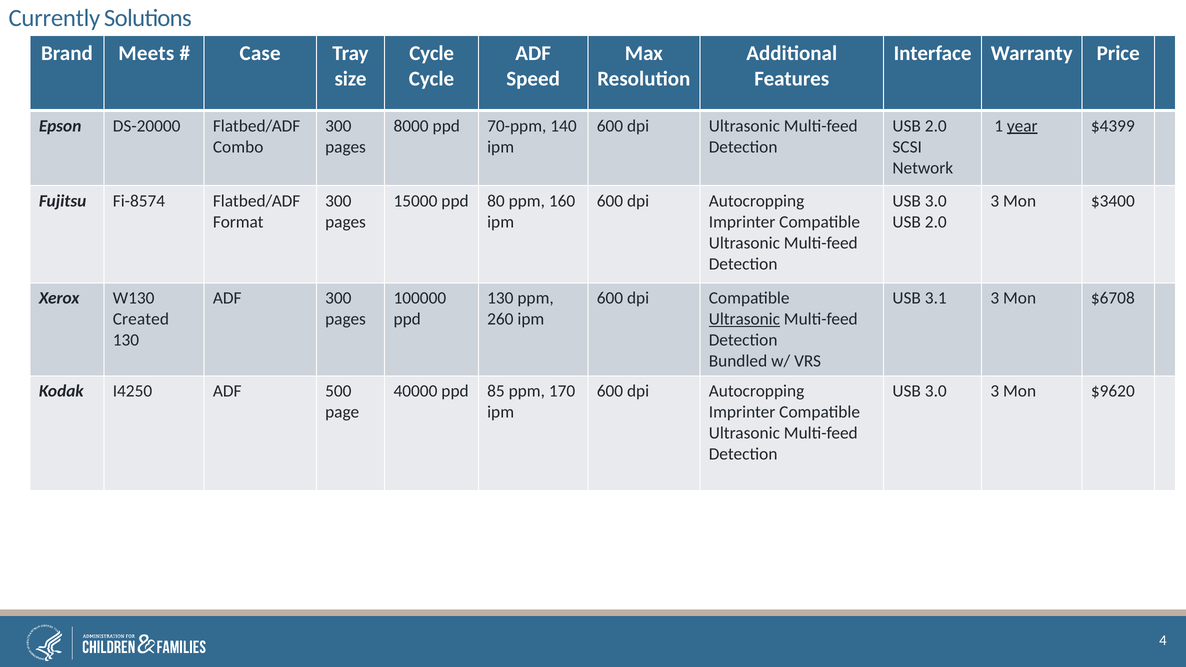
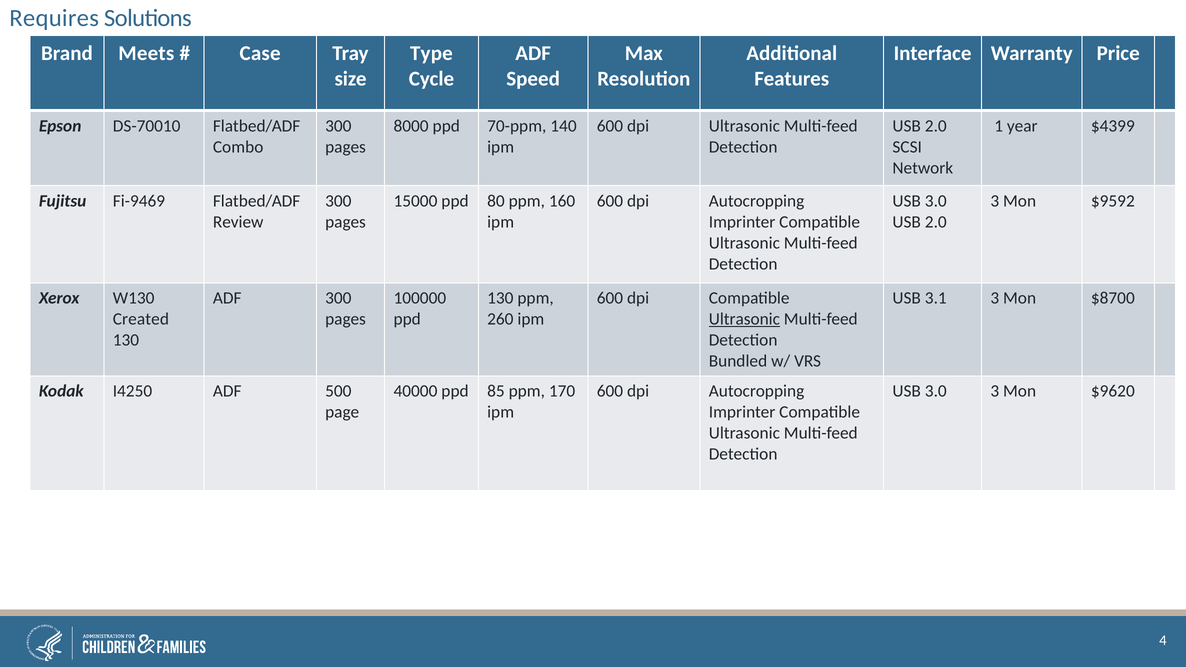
Currently: Currently -> Requires
Cycle at (432, 53): Cycle -> Type
DS-20000: DS-20000 -> DS-70010
year underline: present -> none
Fi-8574: Fi-8574 -> Fi-9469
$3400: $3400 -> $9592
Format: Format -> Review
$6708: $6708 -> $8700
